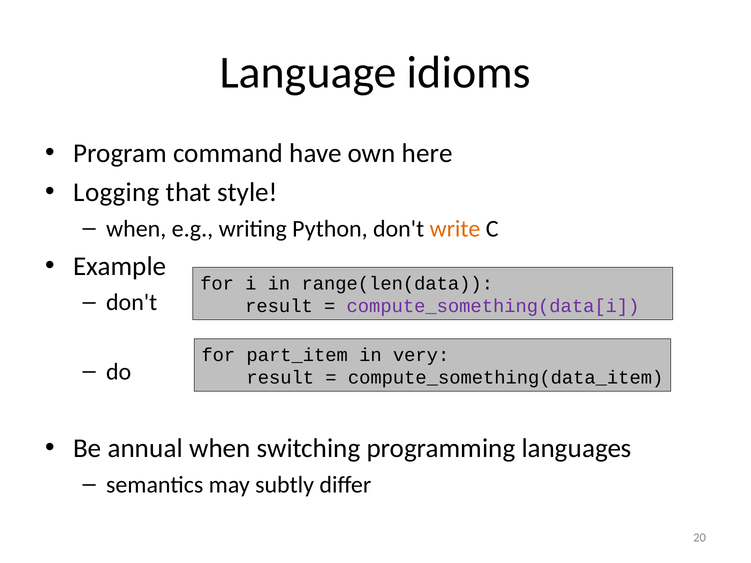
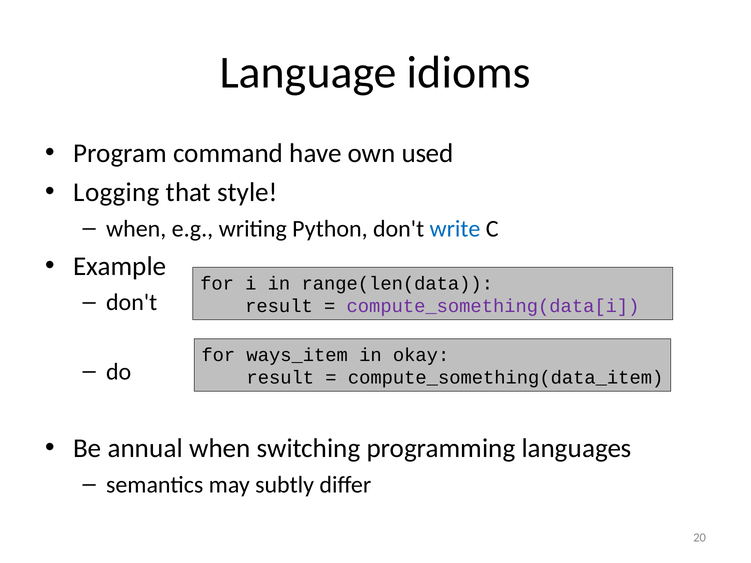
here: here -> used
write colour: orange -> blue
part_item: part_item -> ways_item
very: very -> okay
